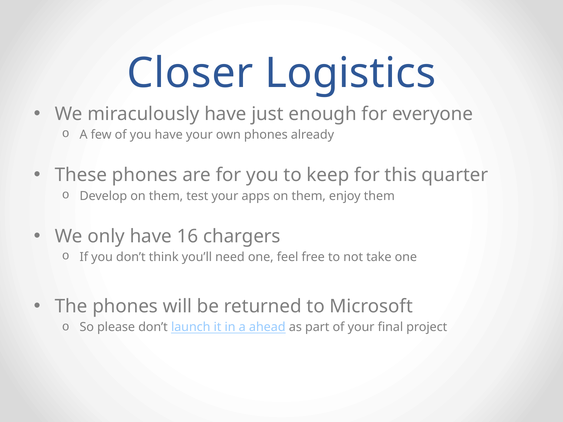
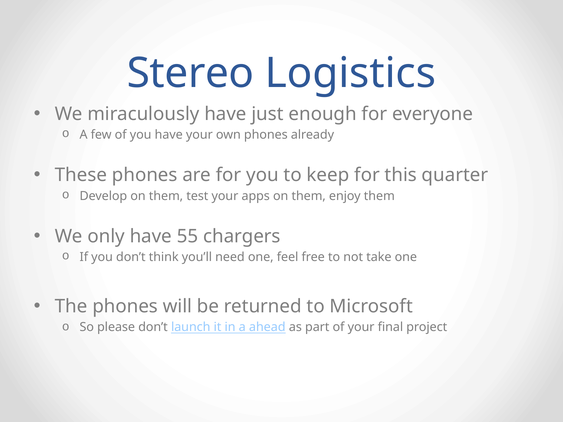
Closer: Closer -> Stereo
16: 16 -> 55
